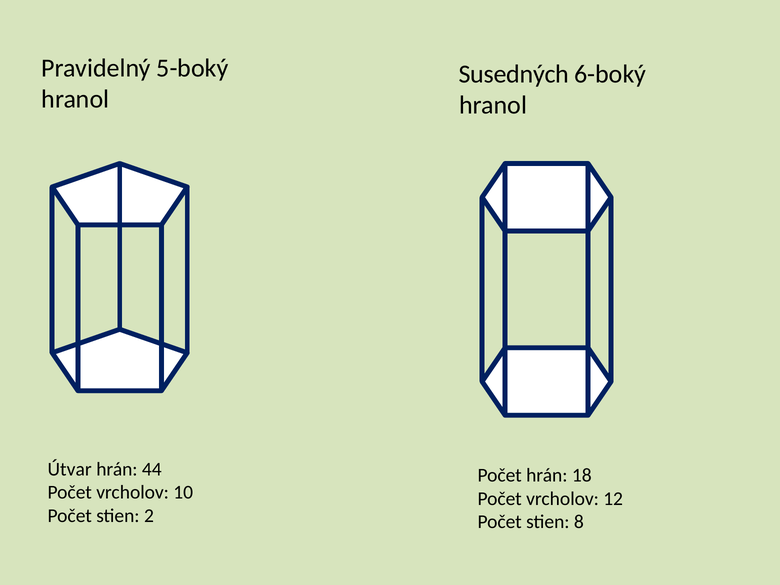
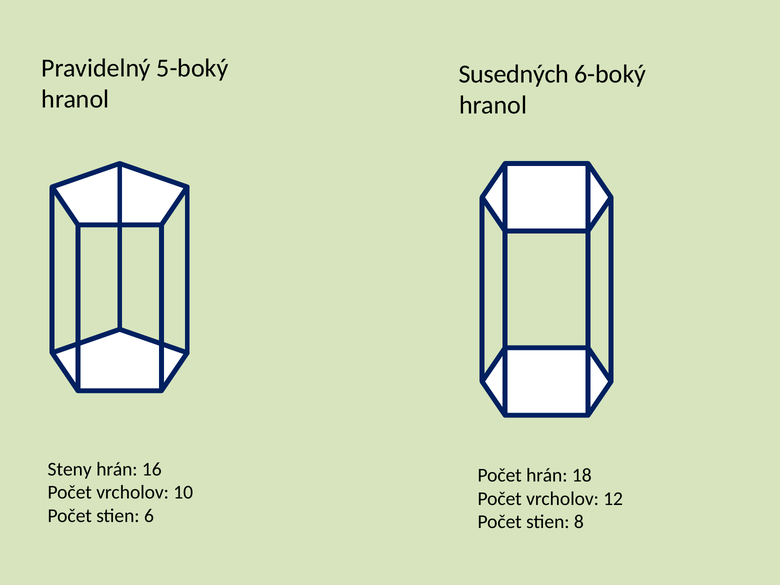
Útvar: Útvar -> Steny
44: 44 -> 16
2: 2 -> 6
